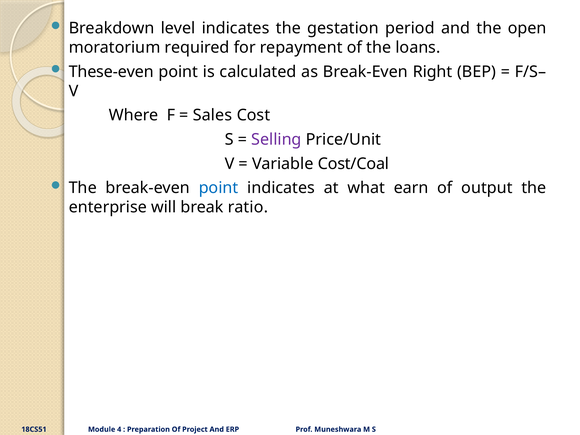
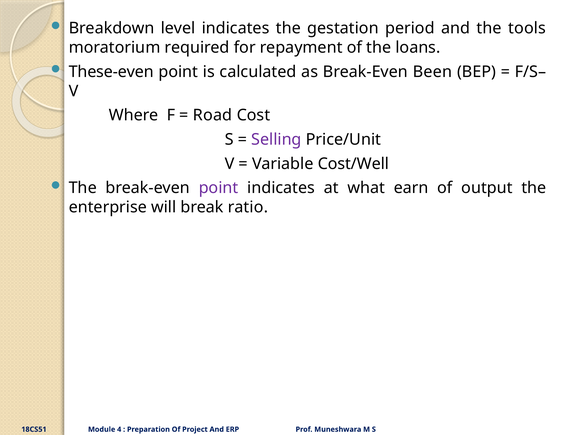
open: open -> tools
Right: Right -> Been
Sales: Sales -> Road
Cost/Coal: Cost/Coal -> Cost/Well
point at (219, 188) colour: blue -> purple
